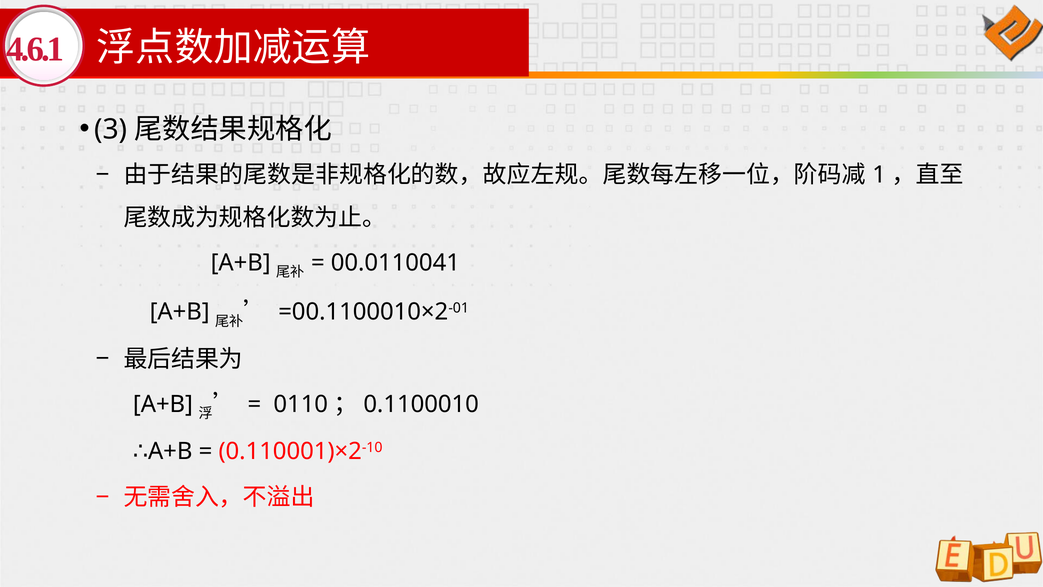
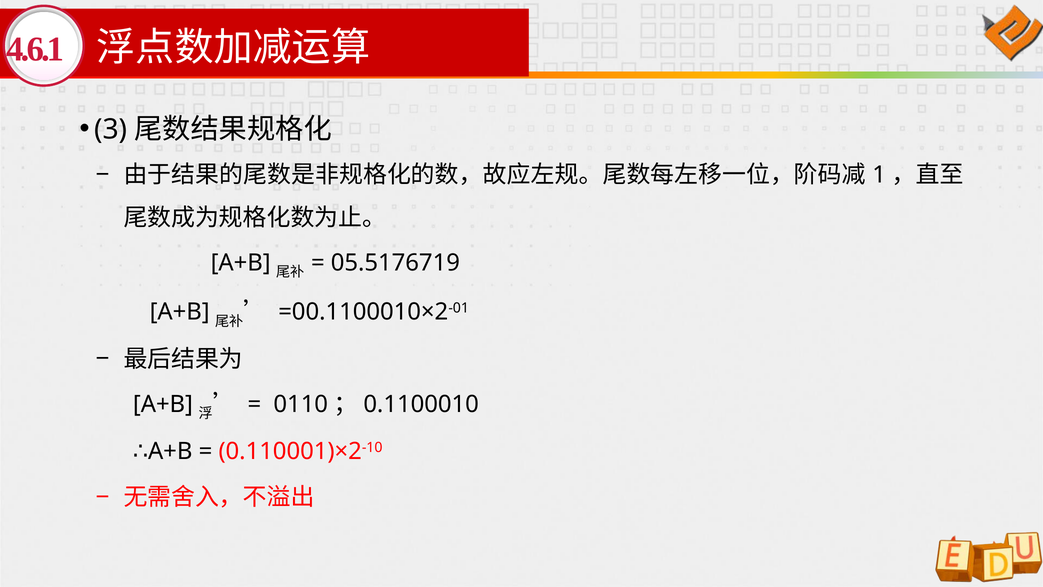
00.0110041: 00.0110041 -> 05.5176719
